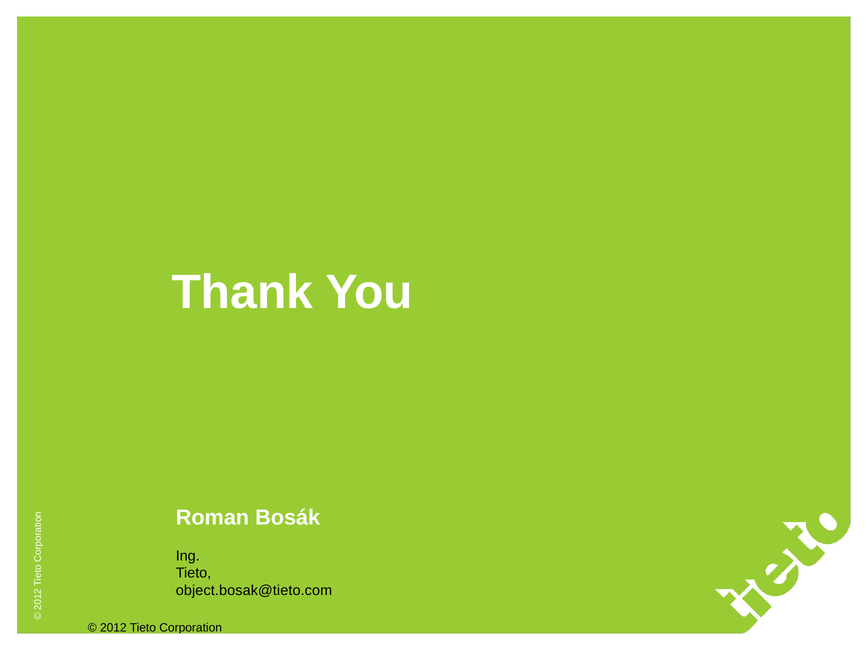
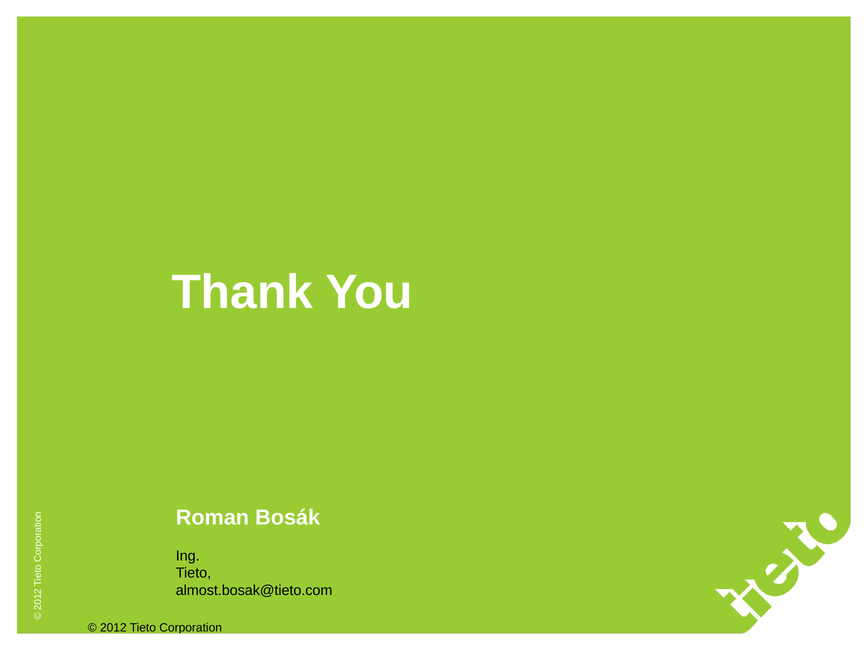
object.bosak@tieto.com: object.bosak@tieto.com -> almost.bosak@tieto.com
